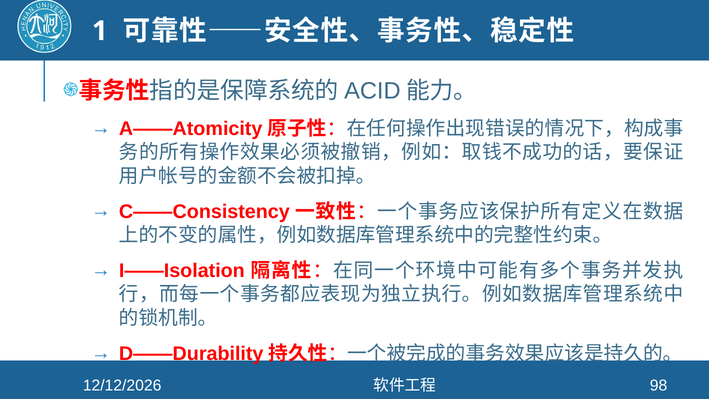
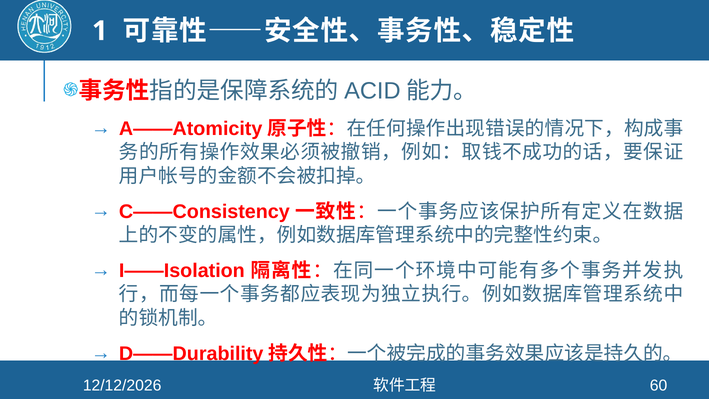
98: 98 -> 60
